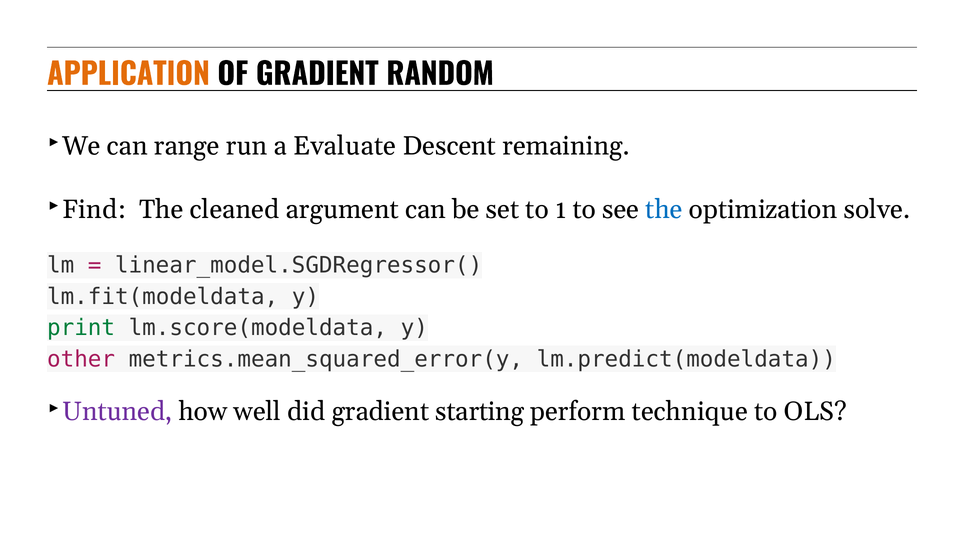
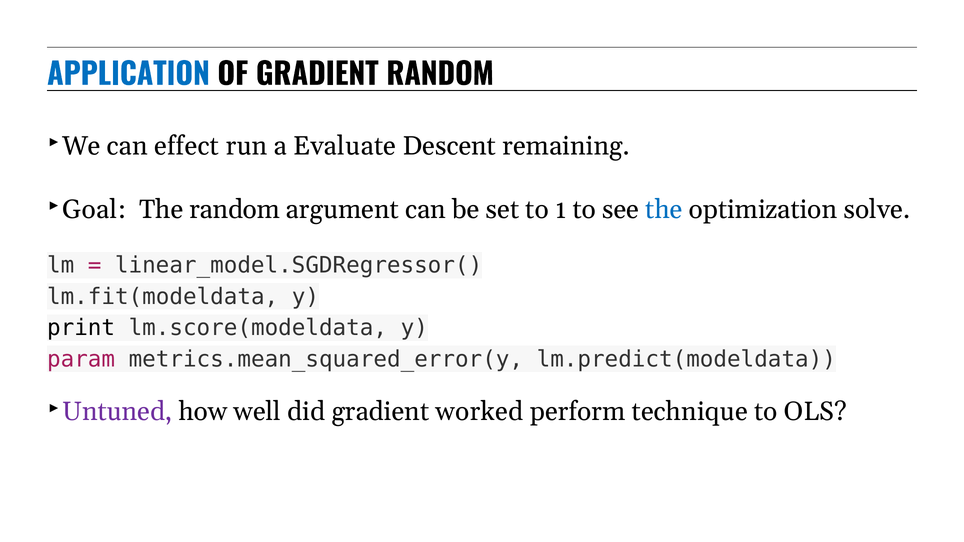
APPLICATION colour: orange -> blue
range: range -> effect
Find: Find -> Goal
The cleaned: cleaned -> random
print colour: green -> black
other: other -> param
starting: starting -> worked
